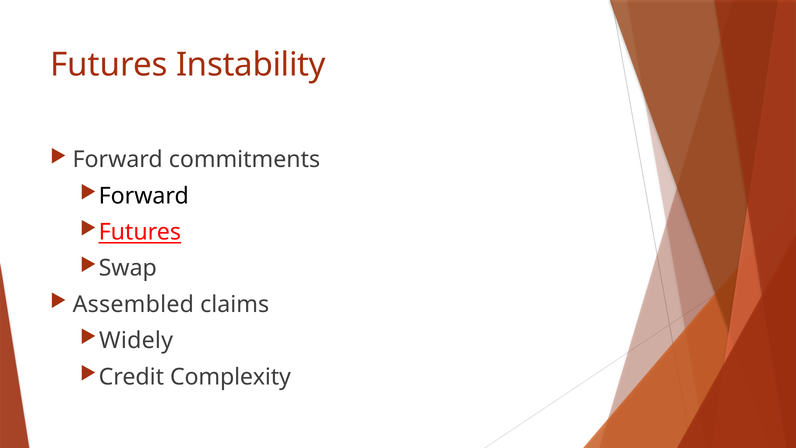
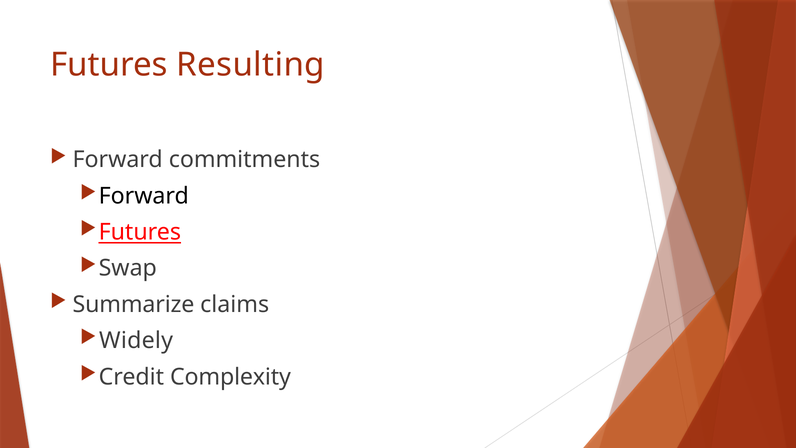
Instability: Instability -> Resulting
Assembled: Assembled -> Summarize
